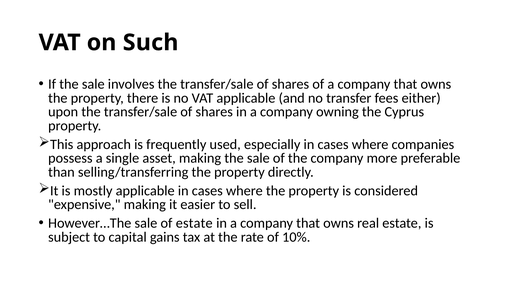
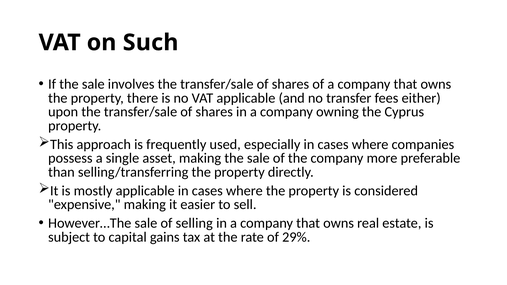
of estate: estate -> selling
10%: 10% -> 29%
